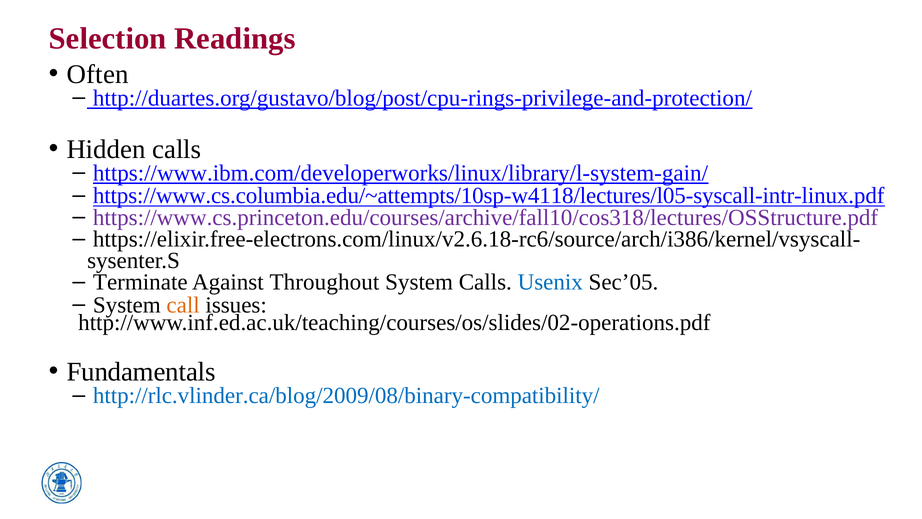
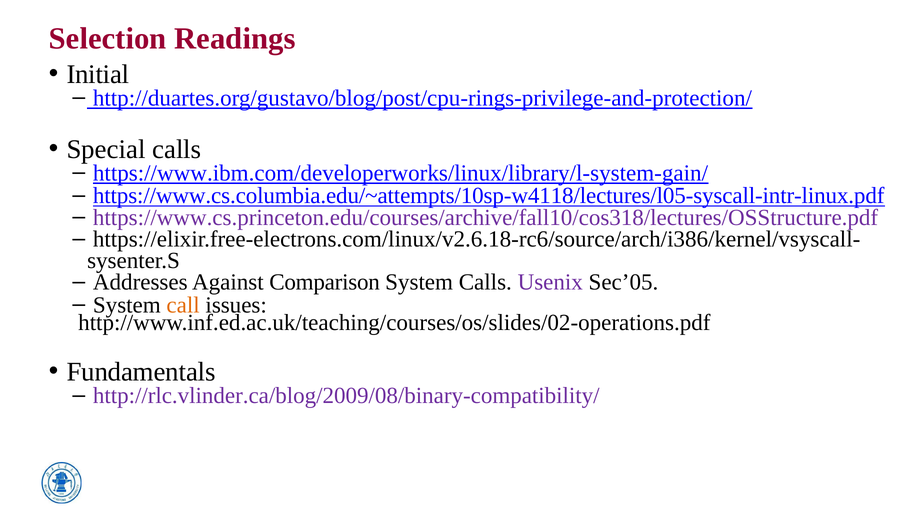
Often: Often -> Initial
Hidden: Hidden -> Special
Terminate: Terminate -> Addresses
Throughout: Throughout -> Comparison
Usenix colour: blue -> purple
http://rlc.vlinder.ca/blog/2009/08/binary-compatibility/ colour: blue -> purple
